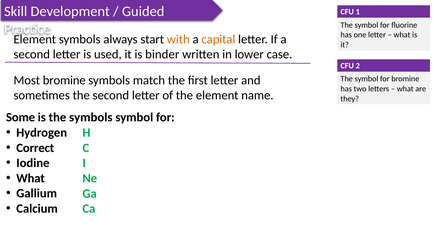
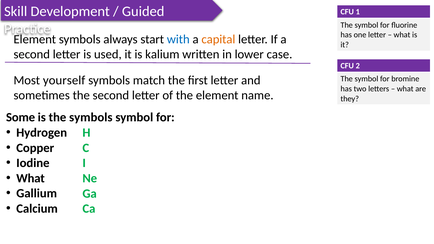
with colour: orange -> blue
binder: binder -> kalium
Most bromine: bromine -> yourself
Correct: Correct -> Copper
